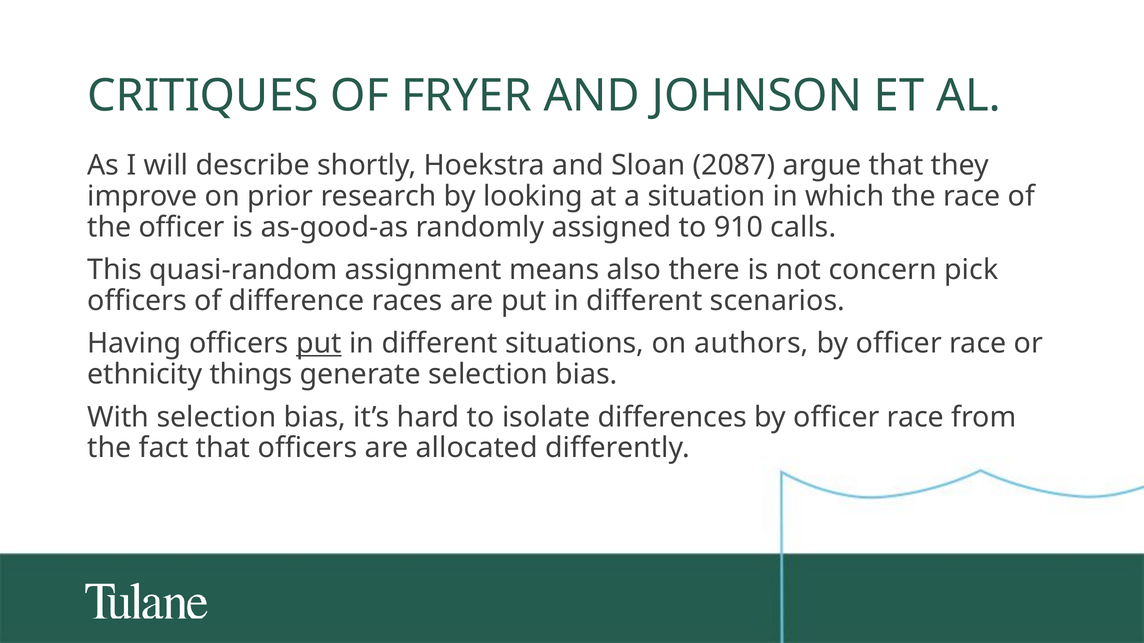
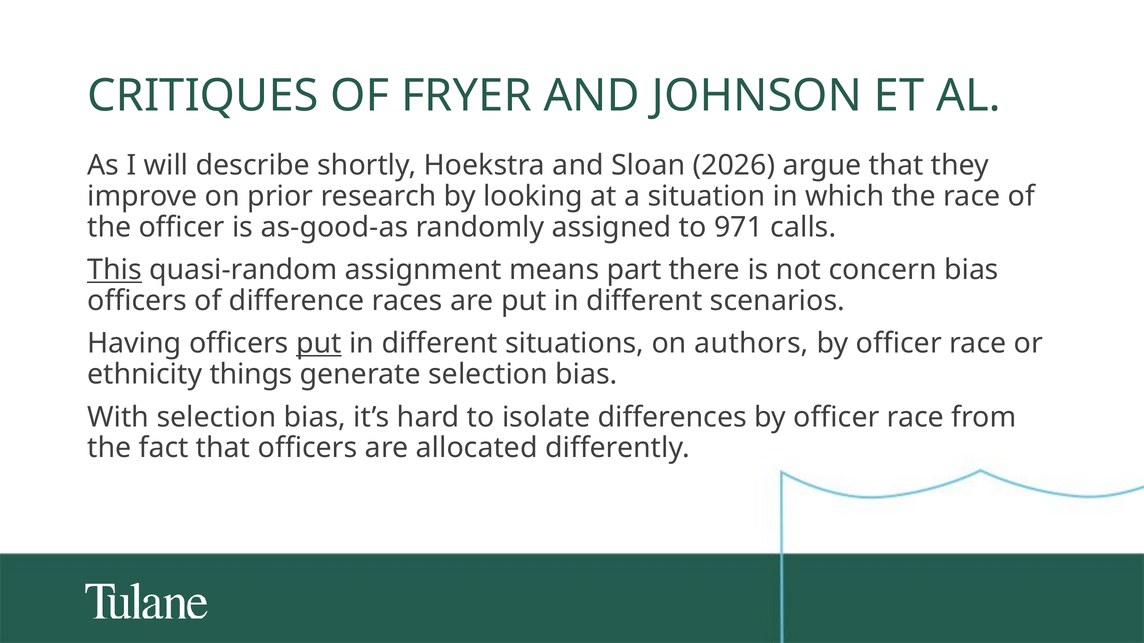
2087: 2087 -> 2026
910: 910 -> 971
This underline: none -> present
also: also -> part
concern pick: pick -> bias
